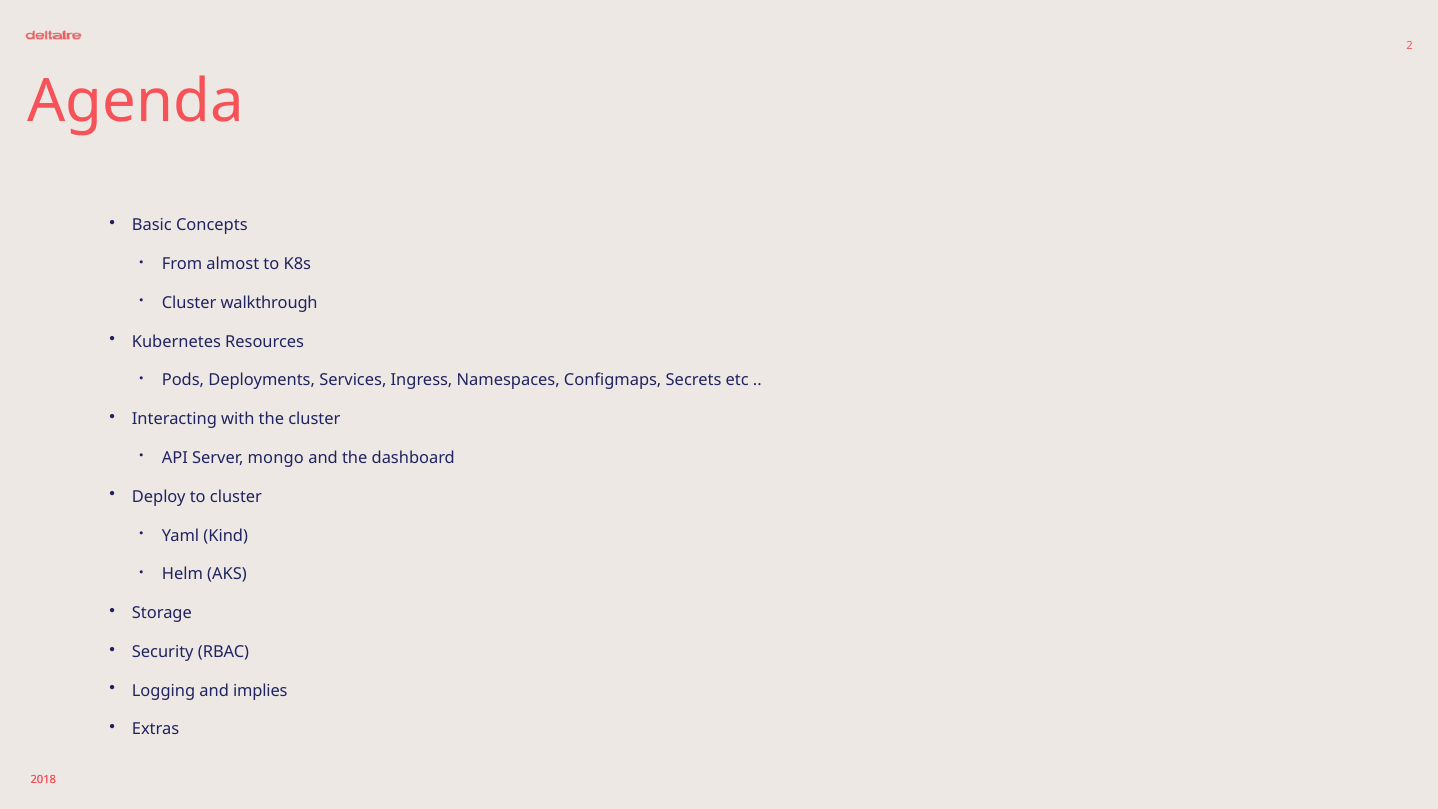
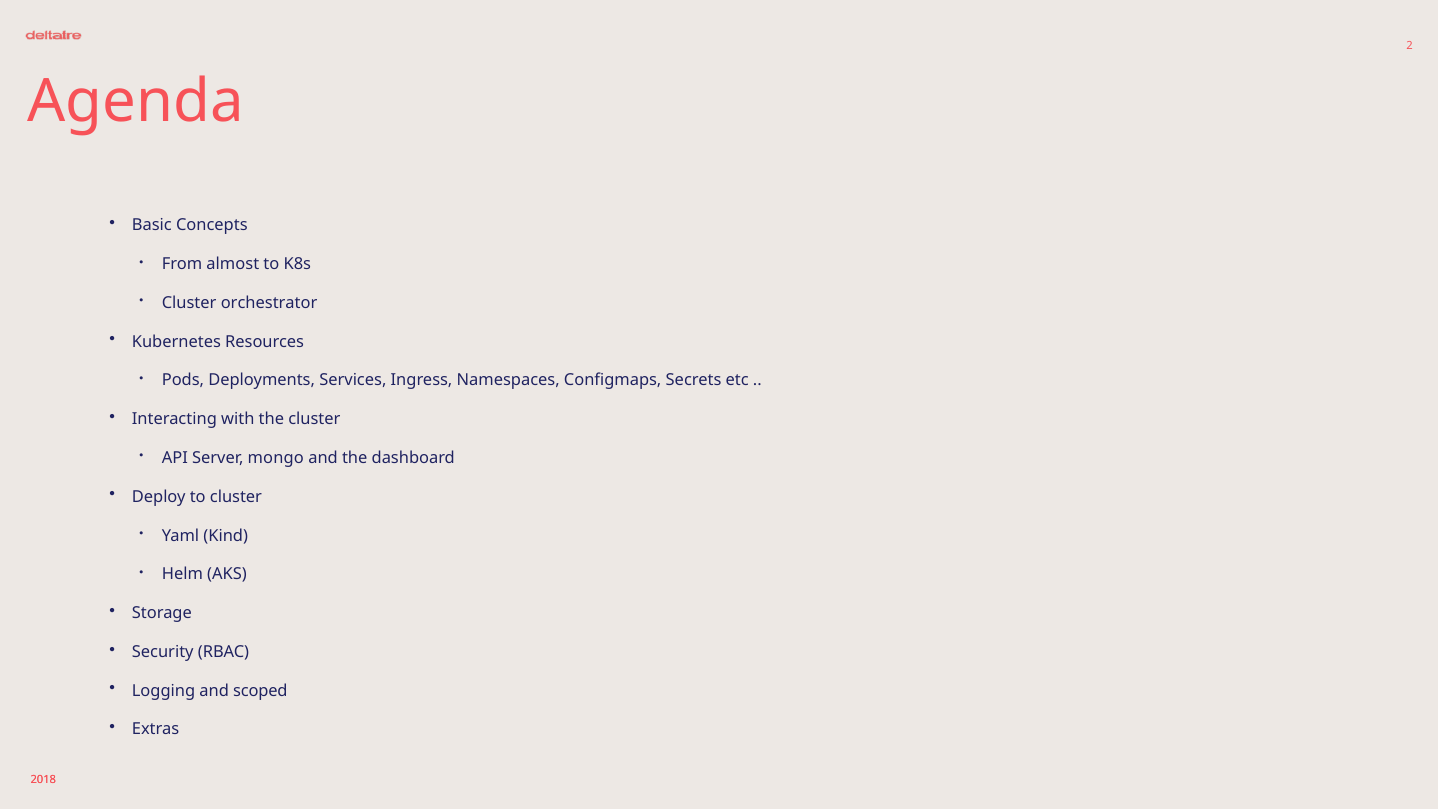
walkthrough: walkthrough -> orchestrator
implies: implies -> scoped
